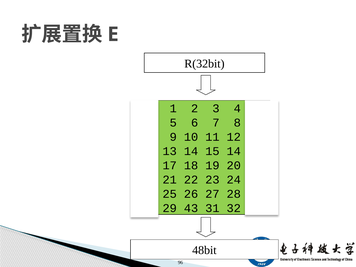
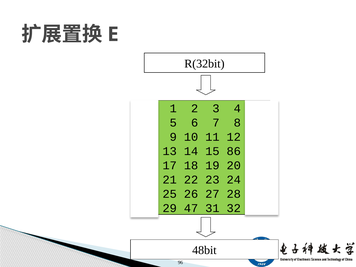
15 14: 14 -> 86
43: 43 -> 47
